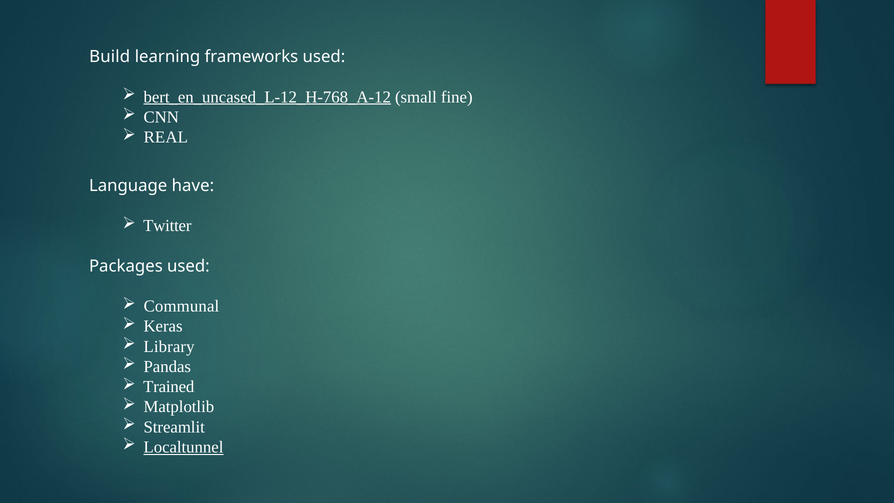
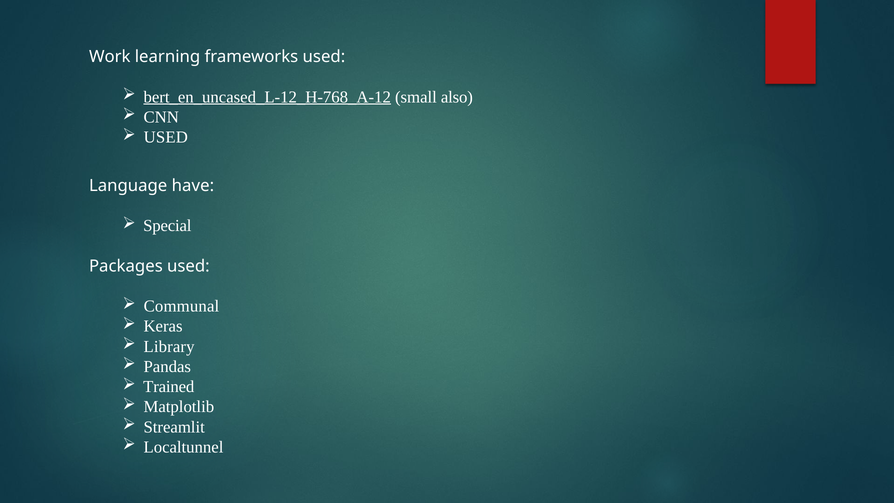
Build: Build -> Work
fine: fine -> also
REAL at (166, 137): REAL -> USED
Twitter: Twitter -> Special
Localtunnel underline: present -> none
